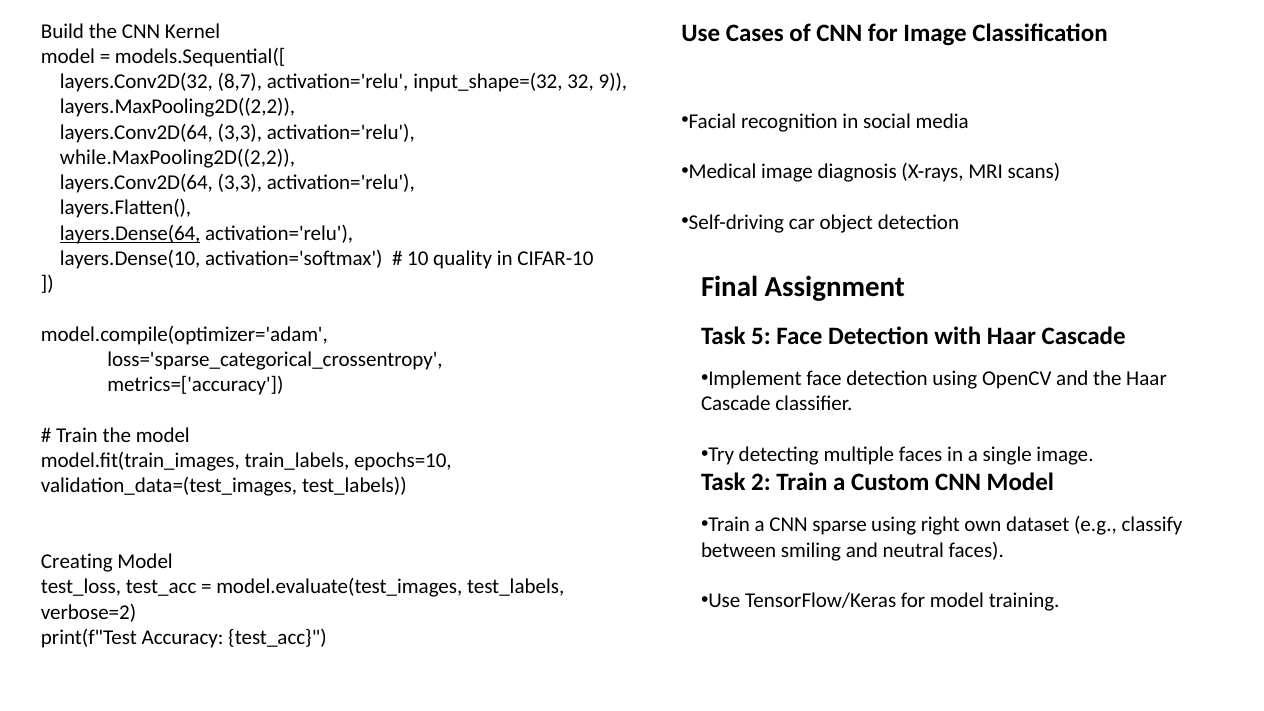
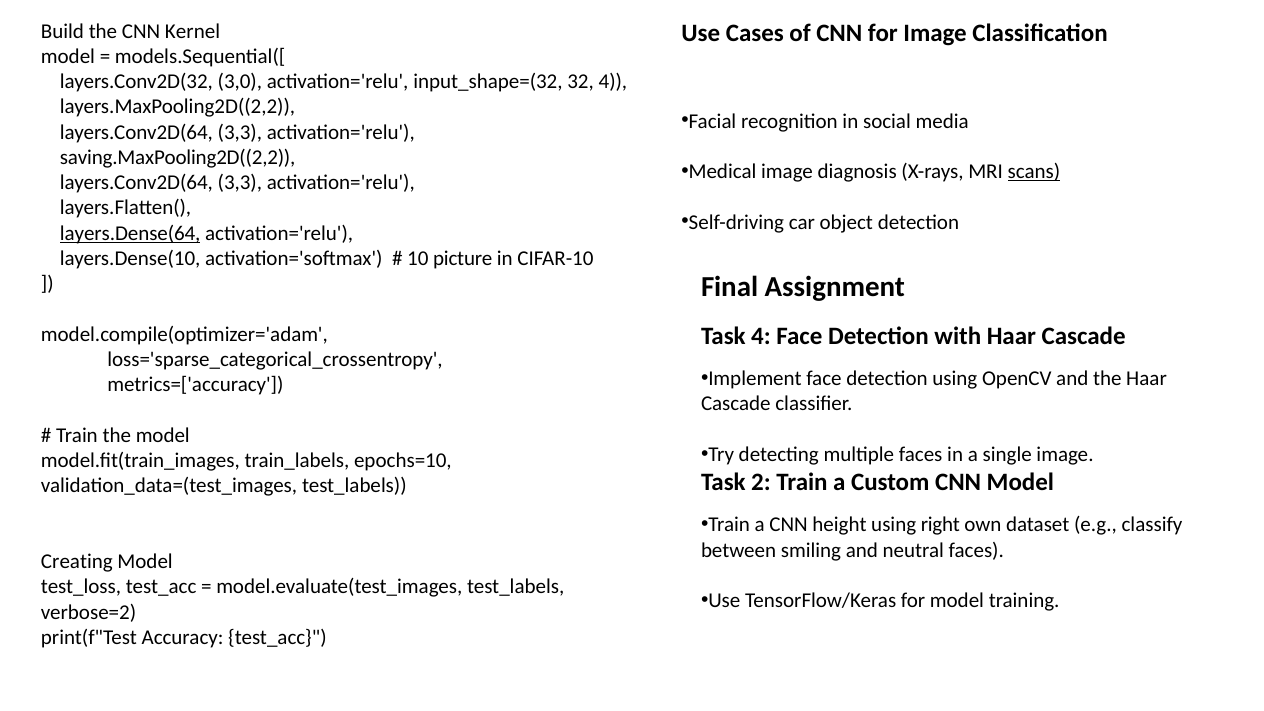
8,7: 8,7 -> 3,0
32 9: 9 -> 4
while.MaxPooling2D((2,2: while.MaxPooling2D((2,2 -> saving.MaxPooling2D((2,2
scans underline: none -> present
quality: quality -> picture
Task 5: 5 -> 4
sparse: sparse -> height
